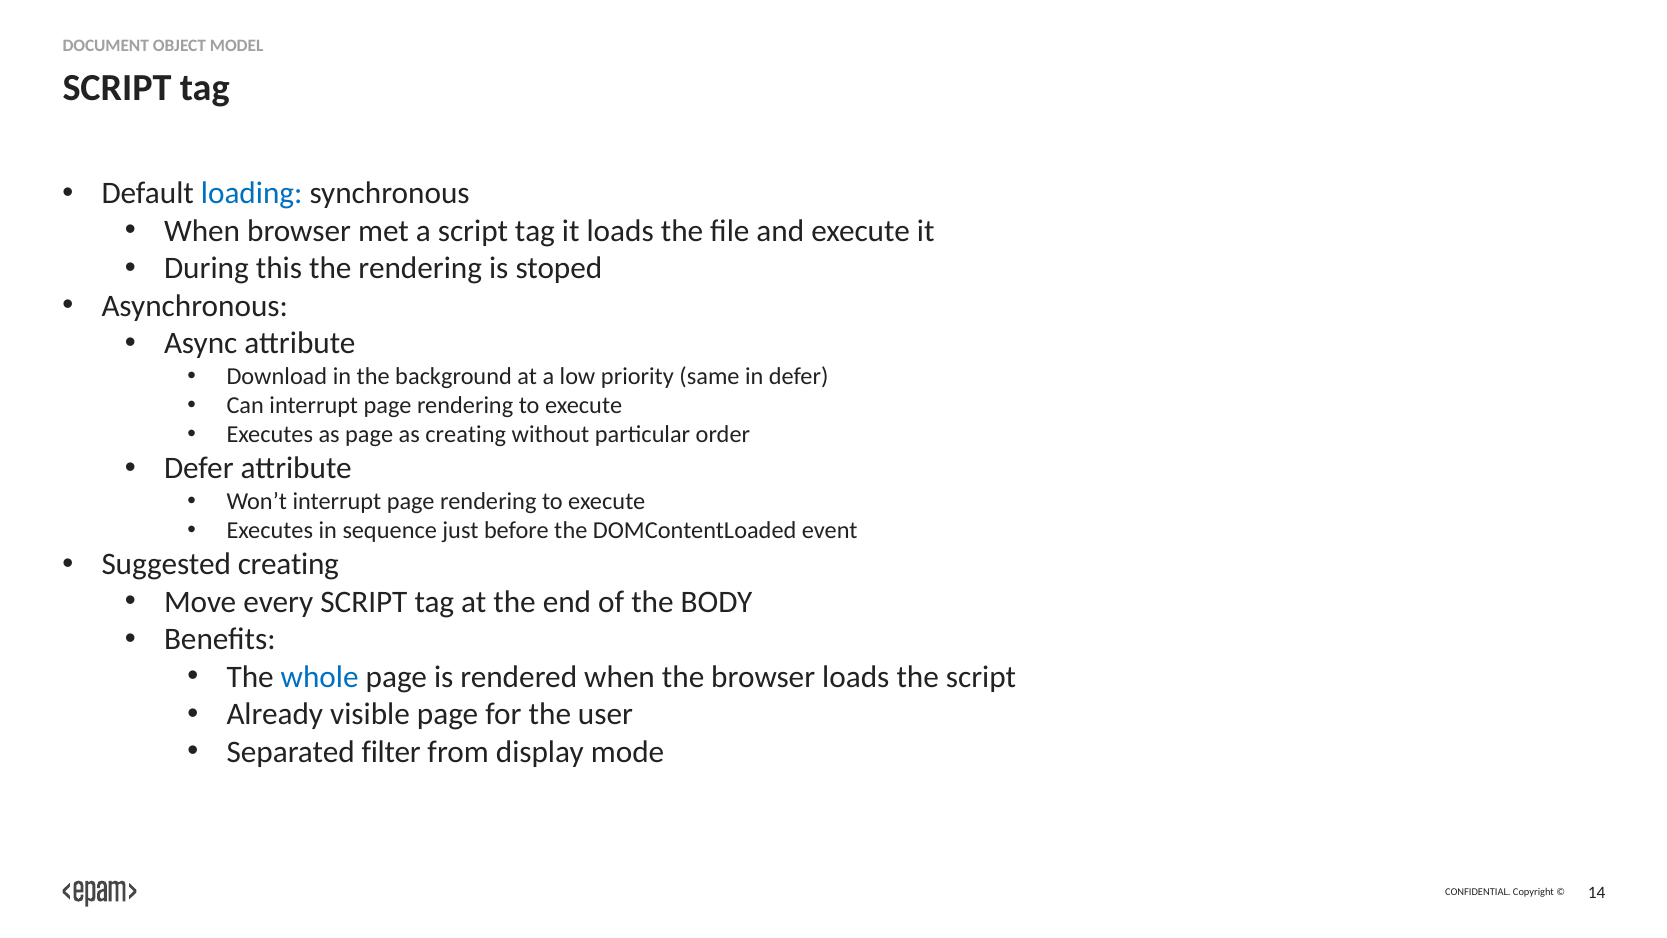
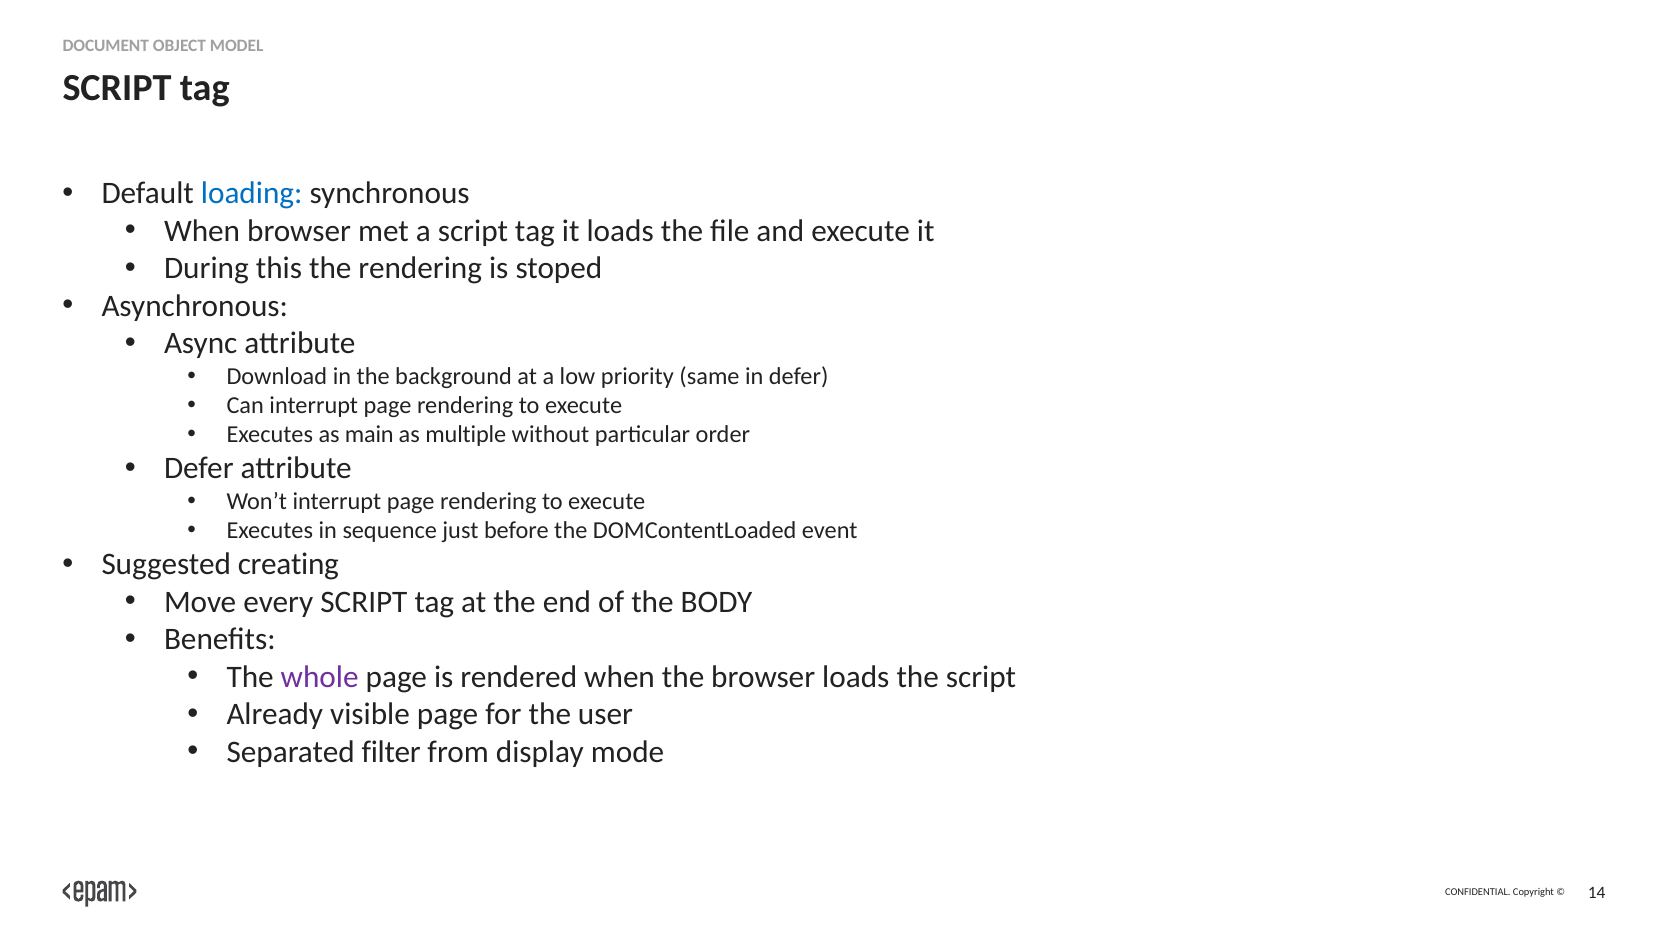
as page: page -> main
as creating: creating -> multiple
whole colour: blue -> purple
